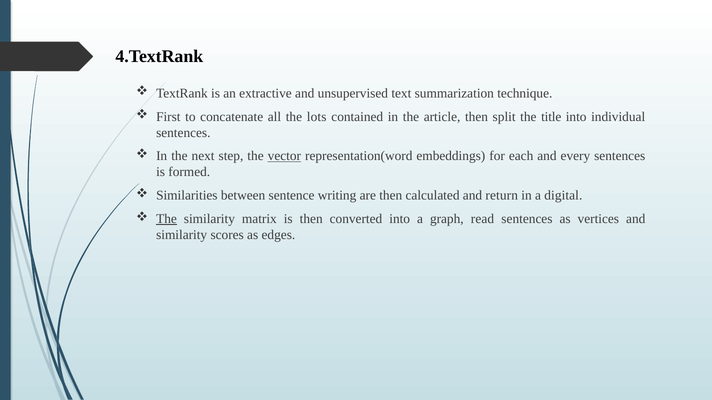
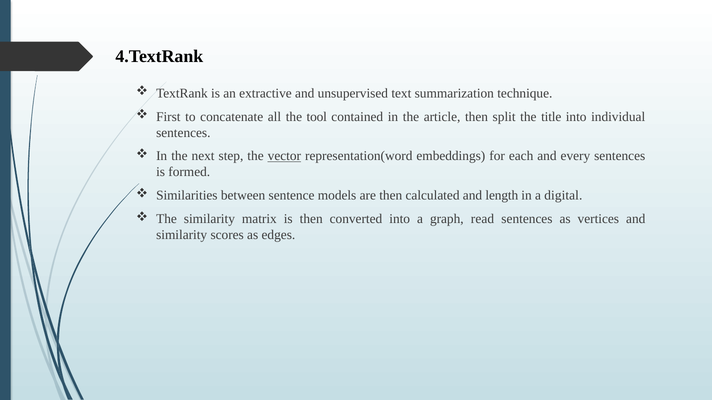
lots: lots -> tool
writing: writing -> models
return: return -> length
The at (166, 219) underline: present -> none
